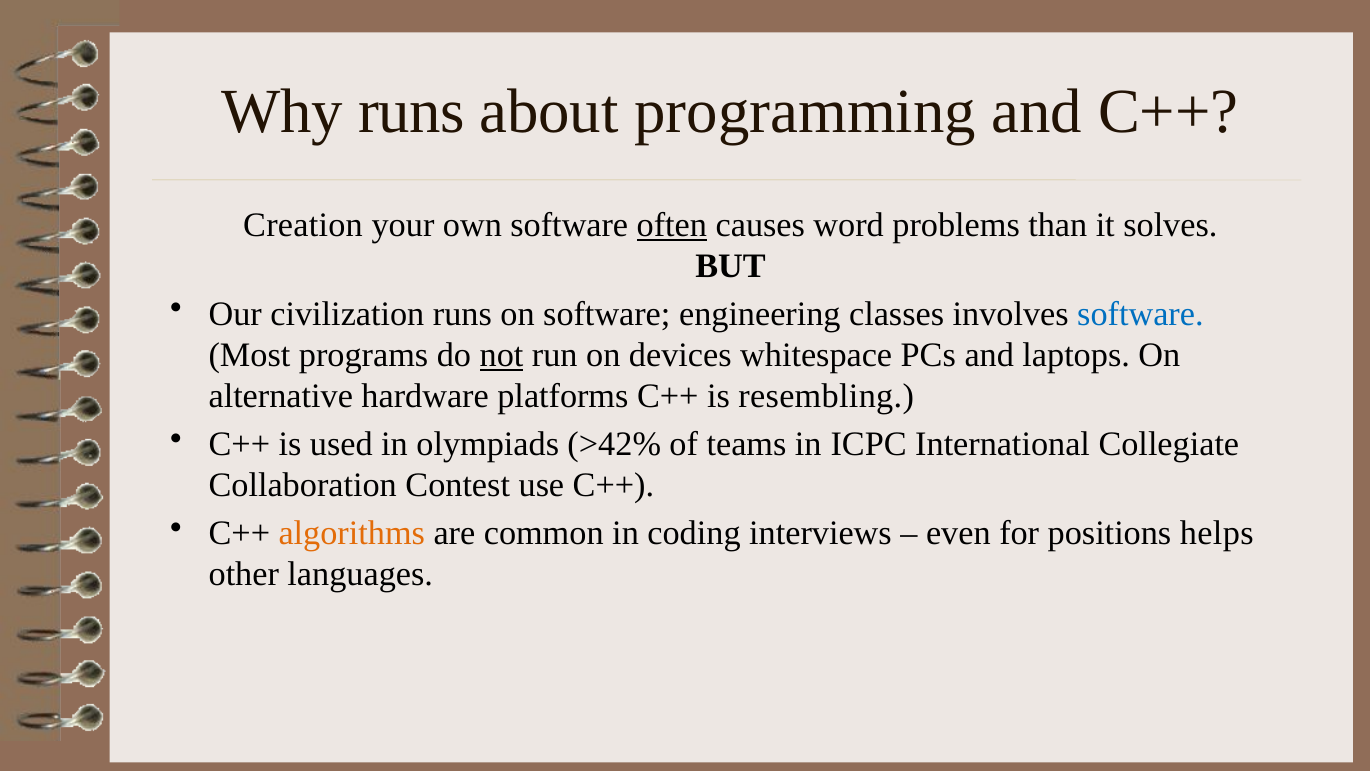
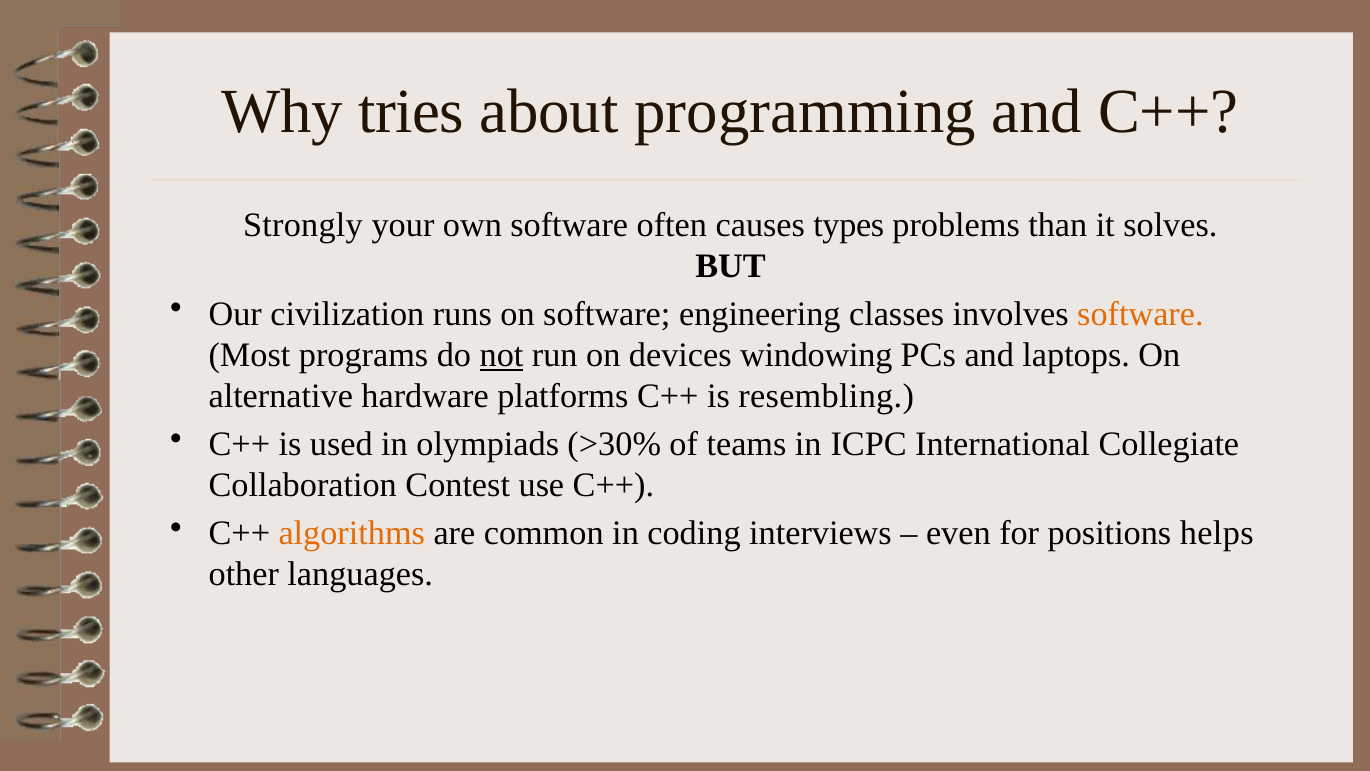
Why runs: runs -> tries
Creation: Creation -> Strongly
often underline: present -> none
word: word -> types
software at (1140, 314) colour: blue -> orange
whitespace: whitespace -> windowing
>42%: >42% -> >30%
